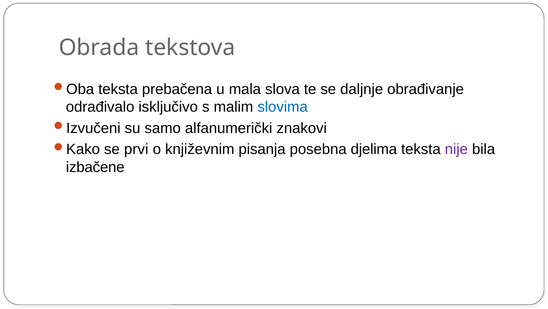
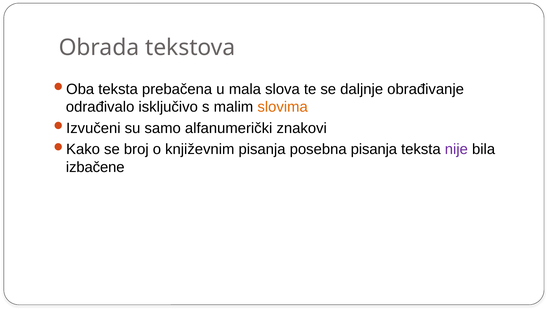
slovima colour: blue -> orange
prvi: prvi -> broj
posebna djelima: djelima -> pisanja
